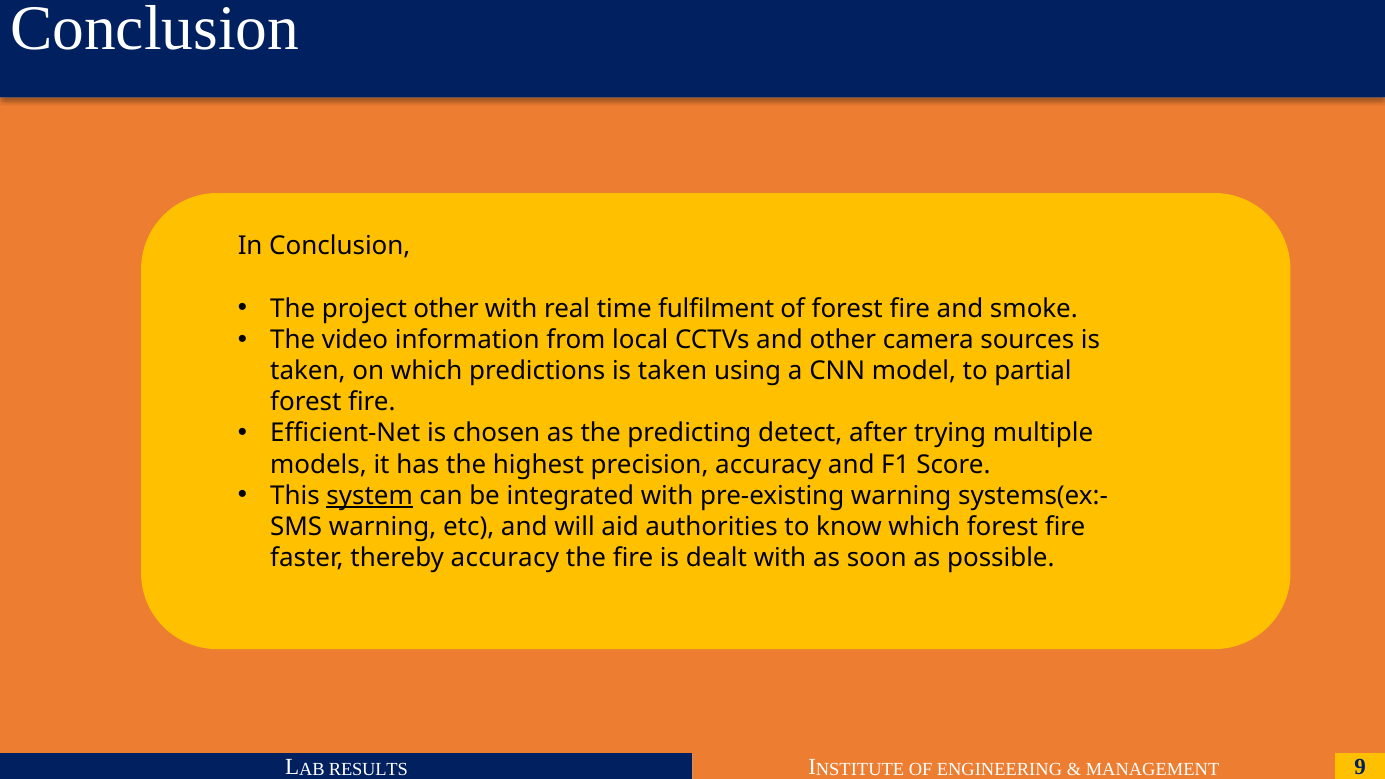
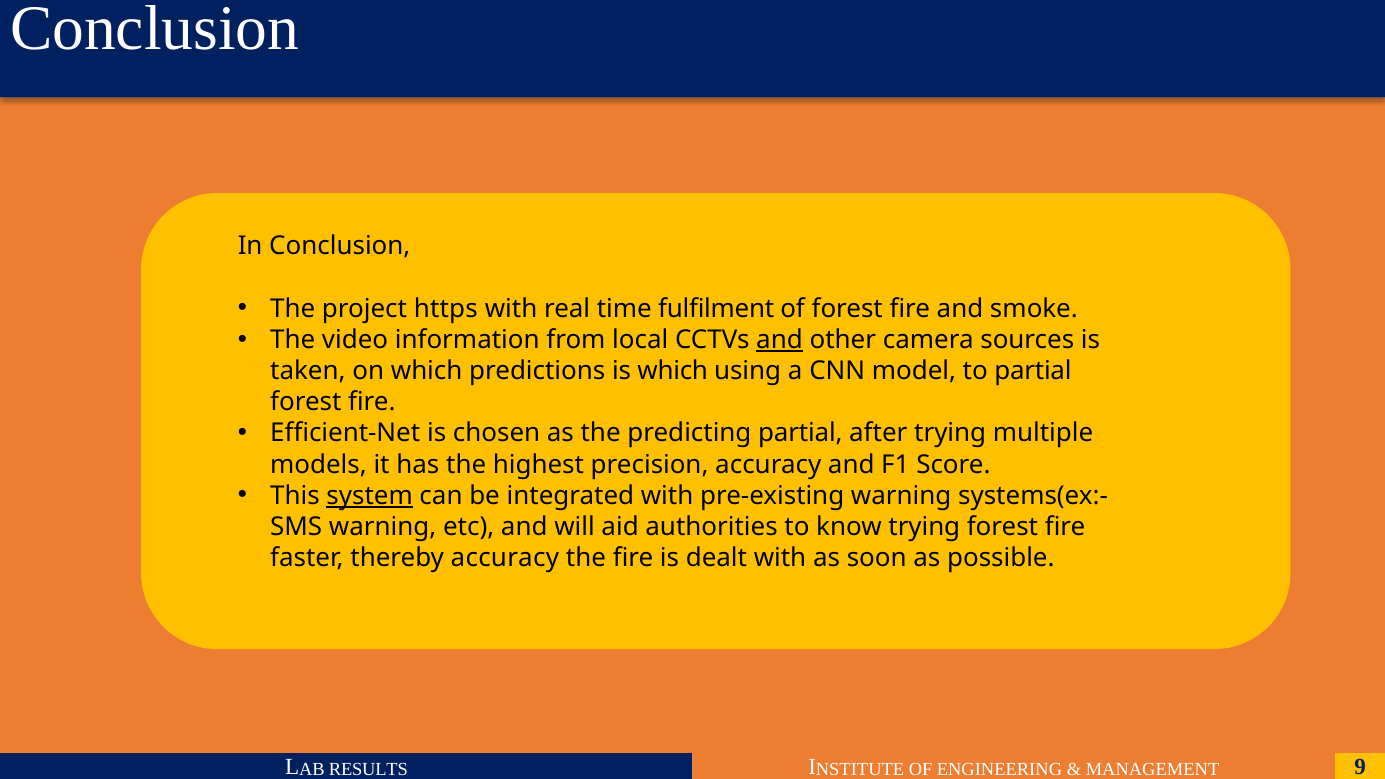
project other: other -> https
and at (780, 340) underline: none -> present
predictions is taken: taken -> which
predicting detect: detect -> partial
know which: which -> trying
